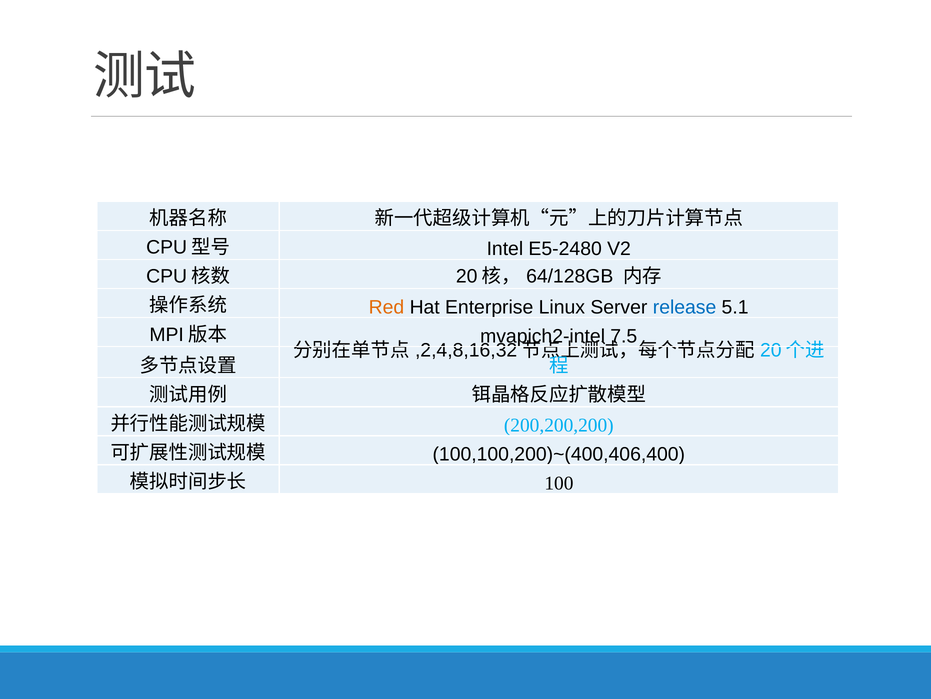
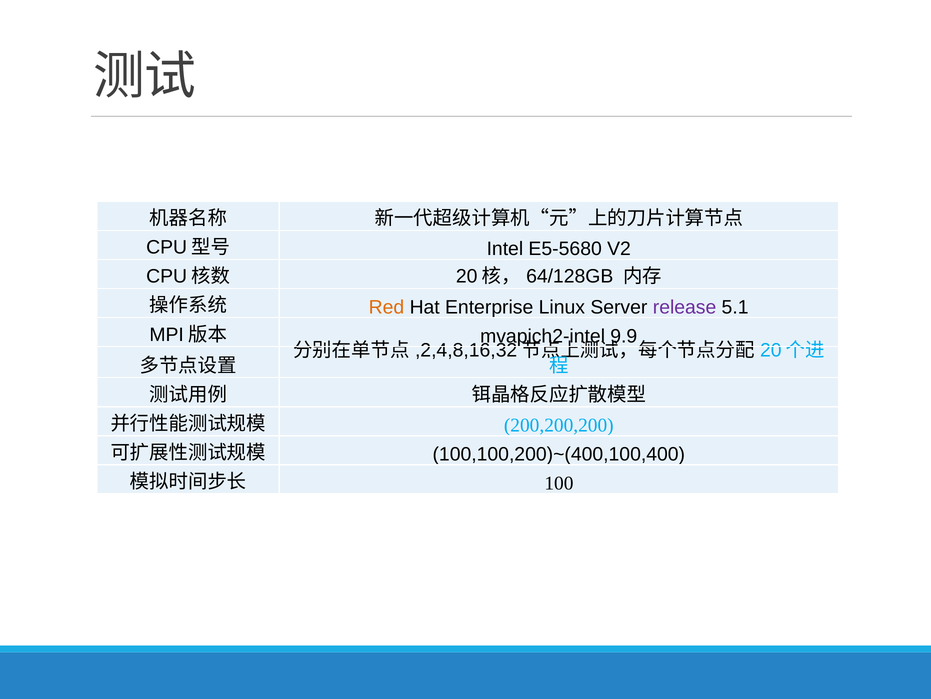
E5-2480: E5-2480 -> E5-5680
release colour: blue -> purple
7.5: 7.5 -> 9.9
100,100,200)~(400,406,400: 100,100,200)~(400,406,400 -> 100,100,200)~(400,100,400
